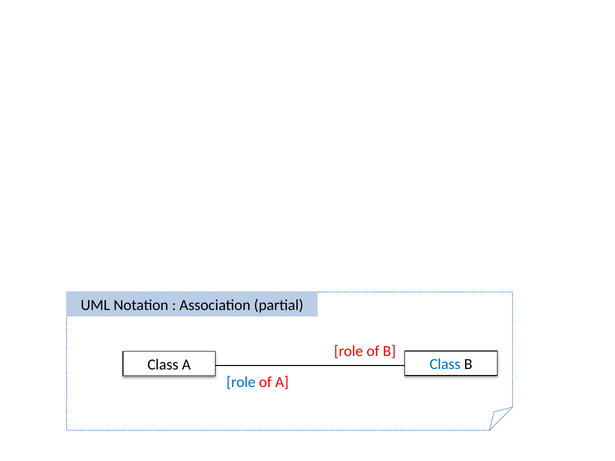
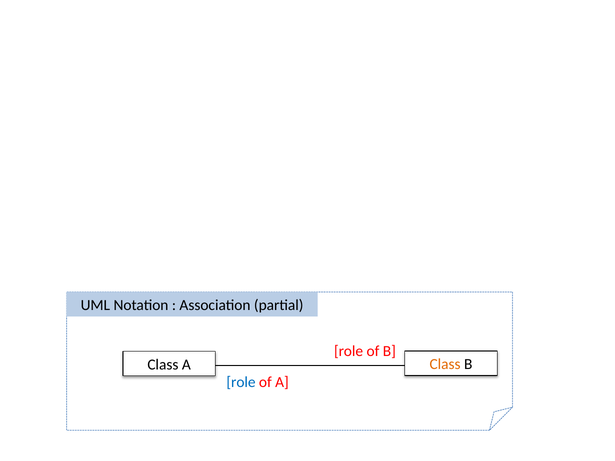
Class at (445, 365) colour: blue -> orange
